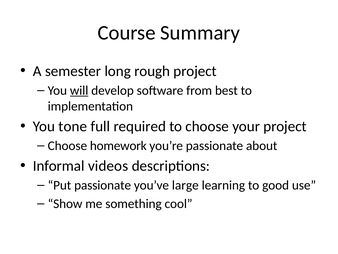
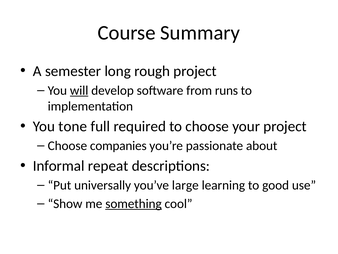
best: best -> runs
homework: homework -> companies
videos: videos -> repeat
Put passionate: passionate -> universally
something underline: none -> present
